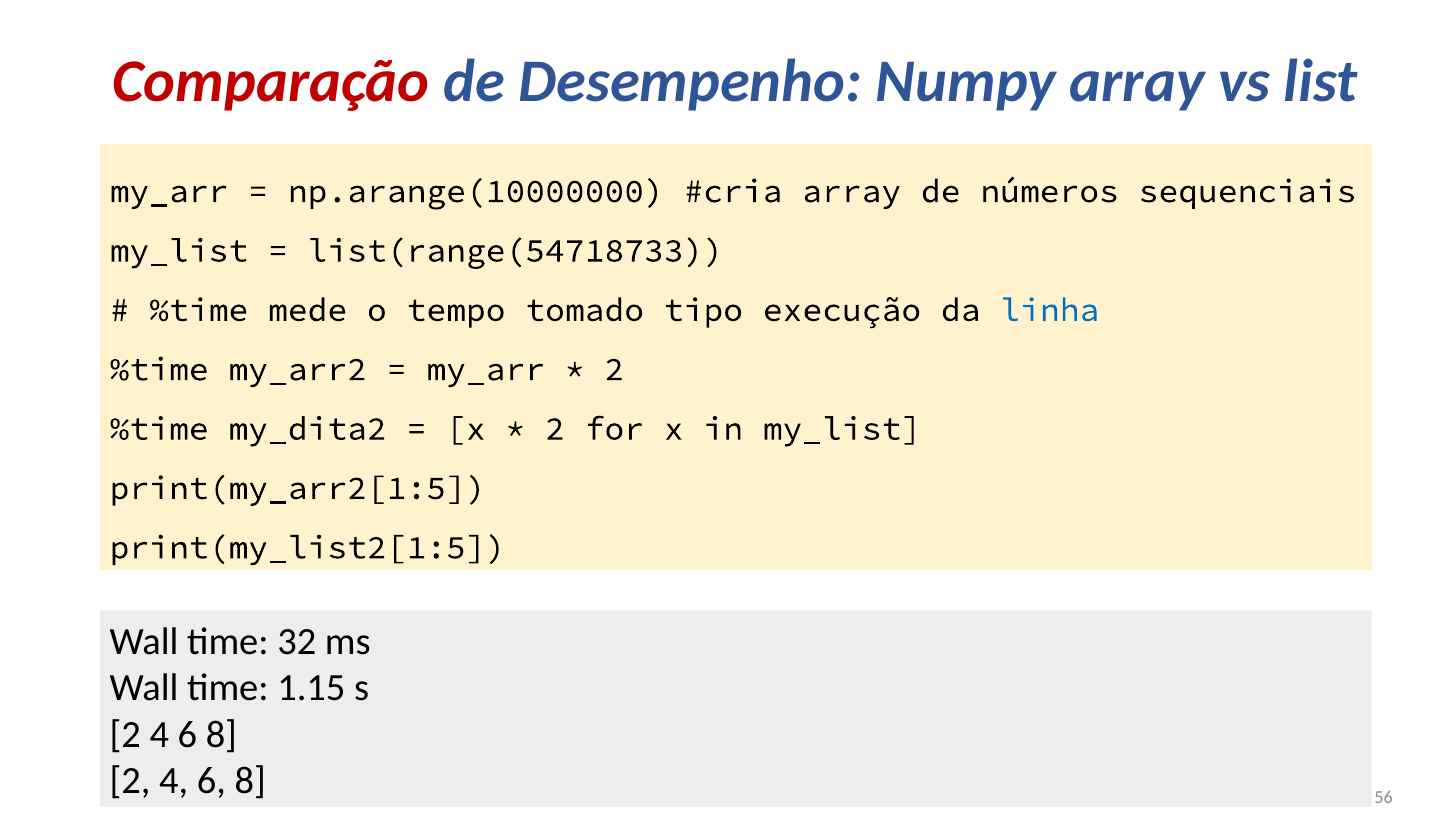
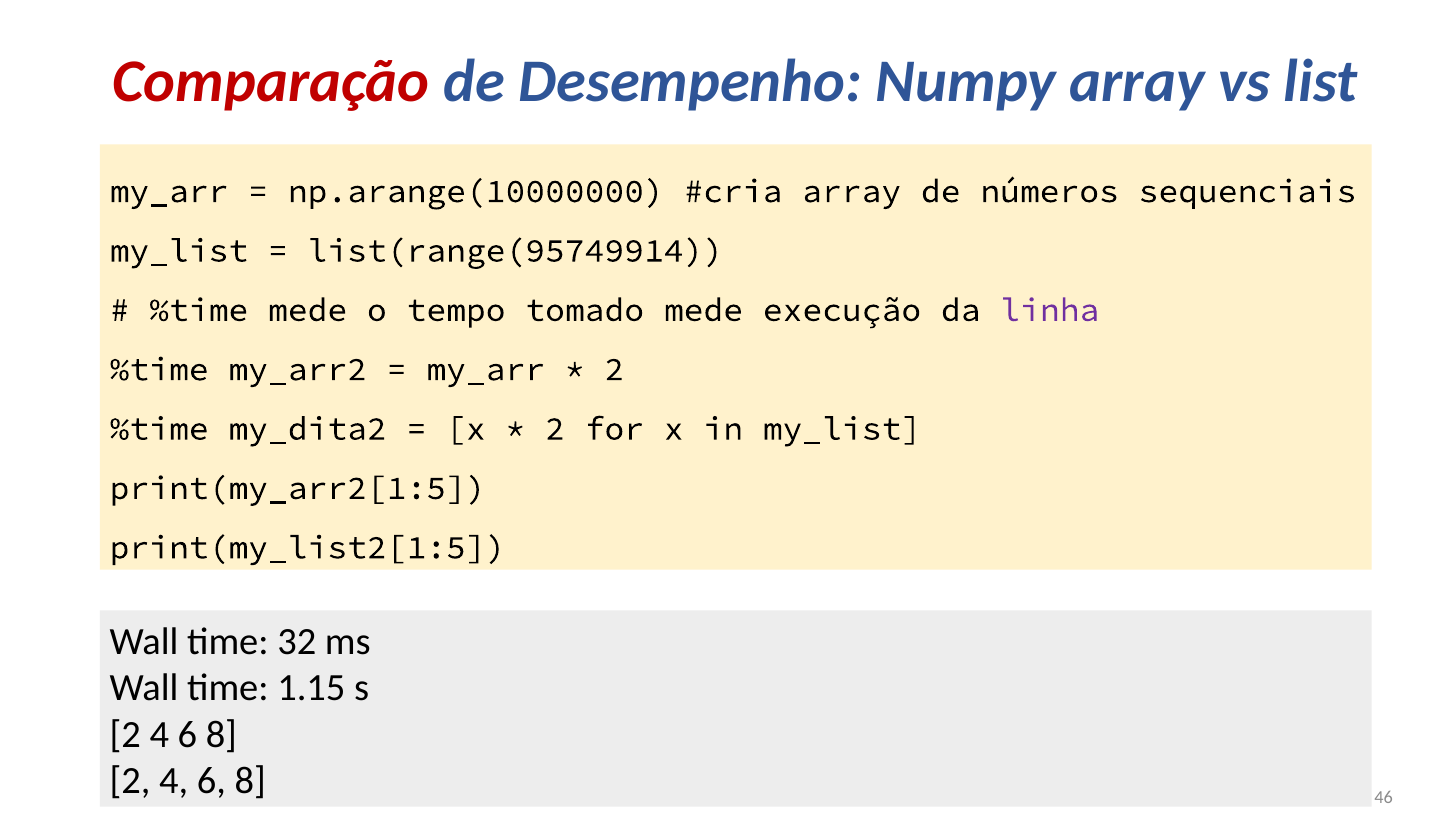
list(range(54718733: list(range(54718733 -> list(range(95749914
tomado tipo: tipo -> mede
linha colour: blue -> purple
56: 56 -> 46
